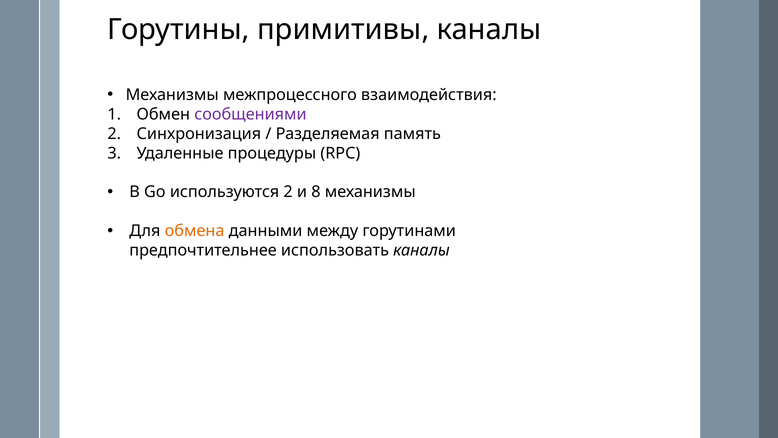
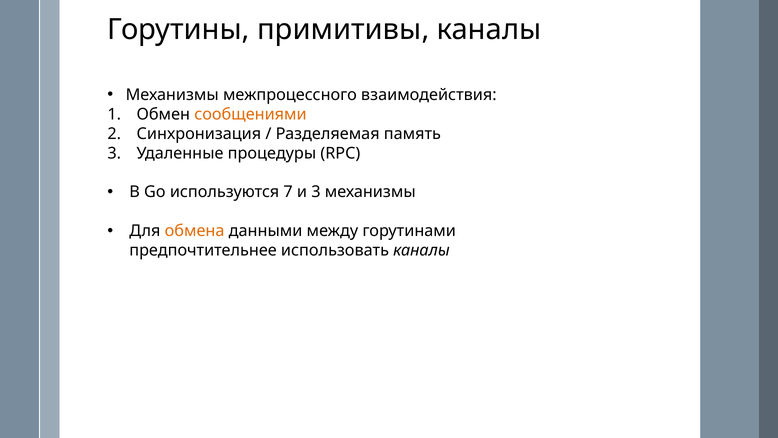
сообщениями colour: purple -> orange
используются 2: 2 -> 7
и 8: 8 -> 3
